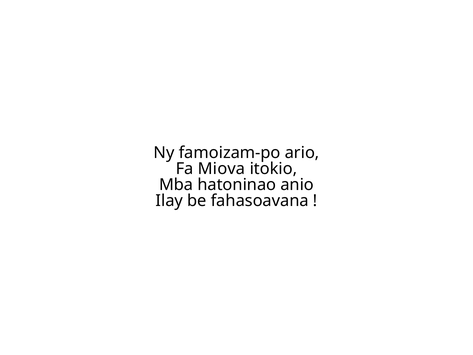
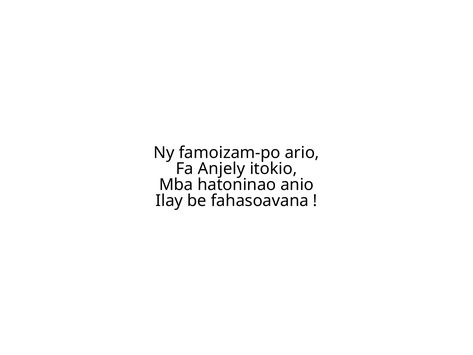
Miova: Miova -> Anjely
